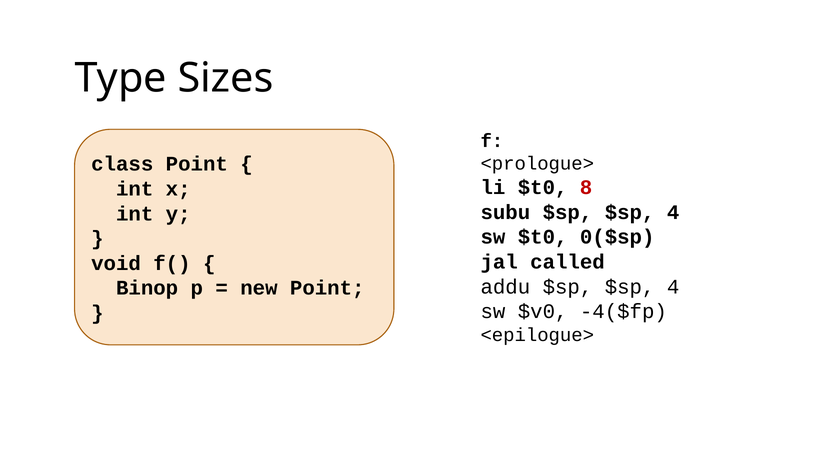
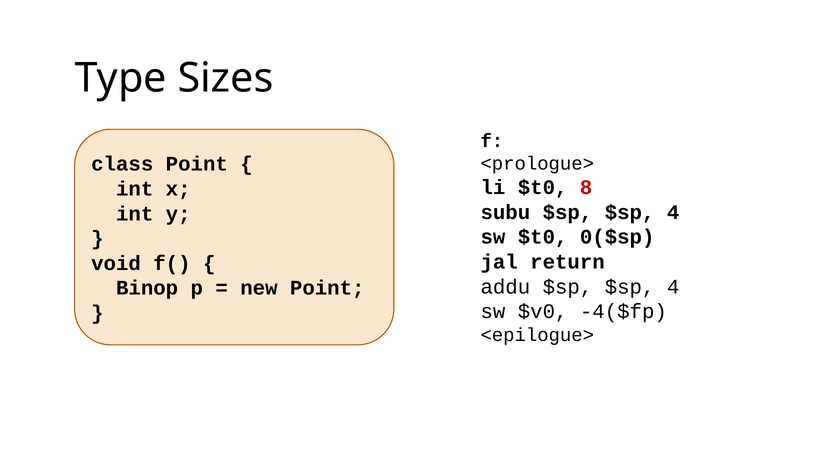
called: called -> return
